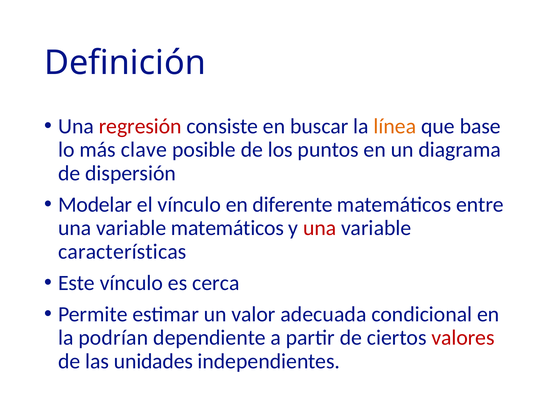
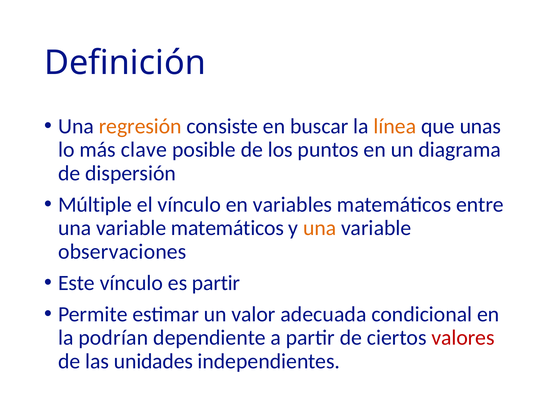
regresión colour: red -> orange
base: base -> unas
Modelar: Modelar -> Múltiple
diferente: diferente -> variables
una at (320, 228) colour: red -> orange
características: características -> observaciones
es cerca: cerca -> partir
